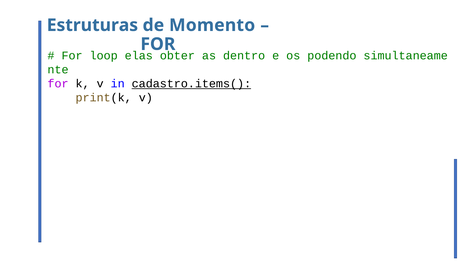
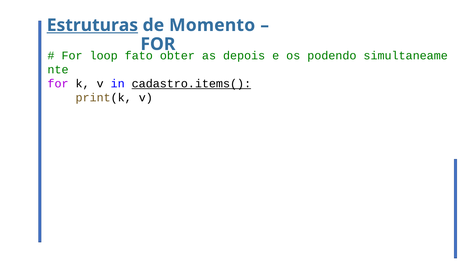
Estruturas underline: none -> present
elas: elas -> fato
dentro: dentro -> depois
